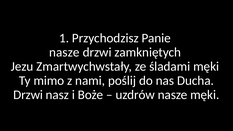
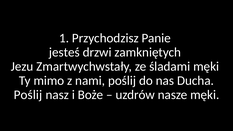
nasze at (64, 52): nasze -> jesteś
Drzwi at (28, 95): Drzwi -> Poślij
